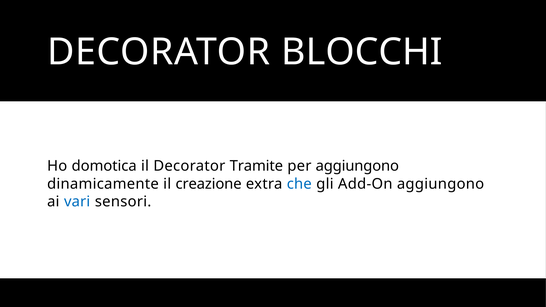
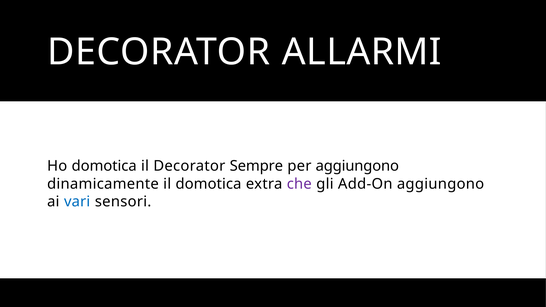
BLOCCHI: BLOCCHI -> ALLARMI
Tramite: Tramite -> Sempre
il creazione: creazione -> domotica
che colour: blue -> purple
